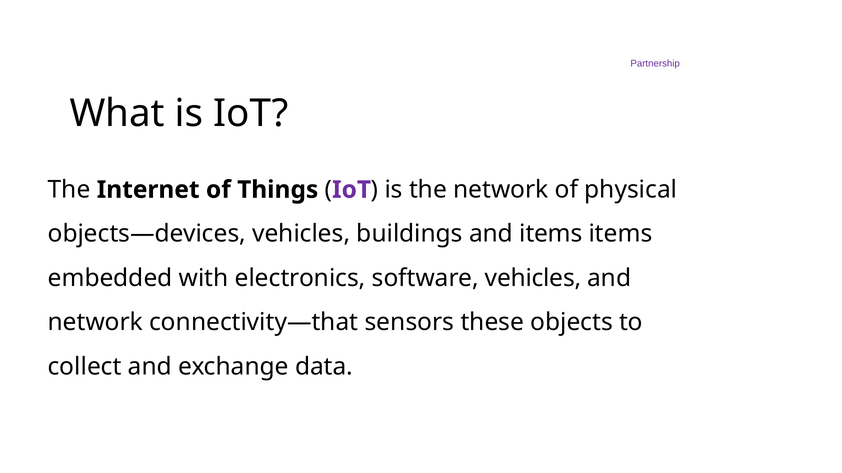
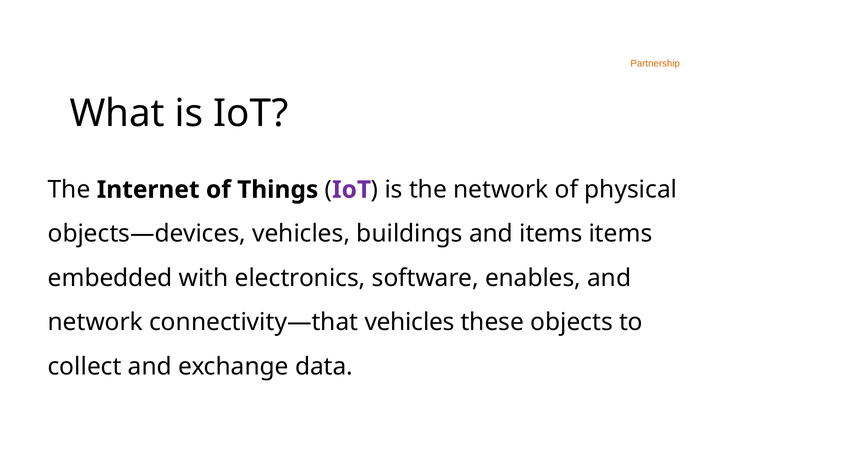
Partnership colour: purple -> orange
software vehicles: vehicles -> enables
connectivity—that sensors: sensors -> vehicles
